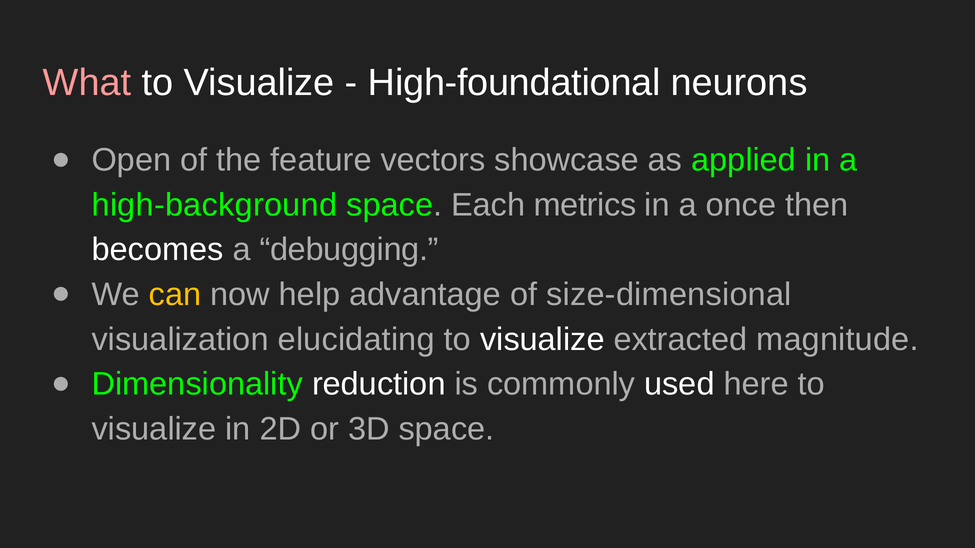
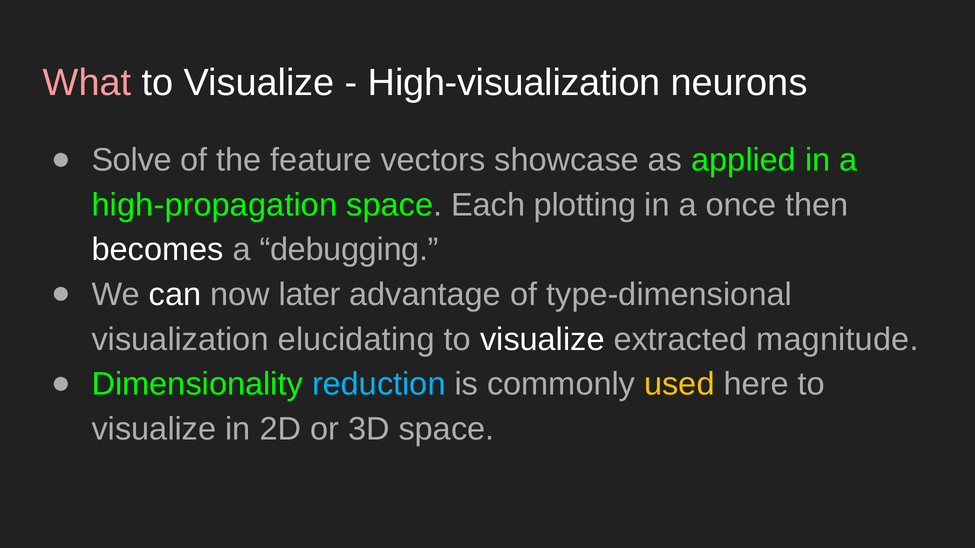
High-foundational: High-foundational -> High-visualization
Open: Open -> Solve
high-background: high-background -> high-propagation
metrics: metrics -> plotting
can colour: yellow -> white
help: help -> later
size-dimensional: size-dimensional -> type-dimensional
reduction colour: white -> light blue
used colour: white -> yellow
